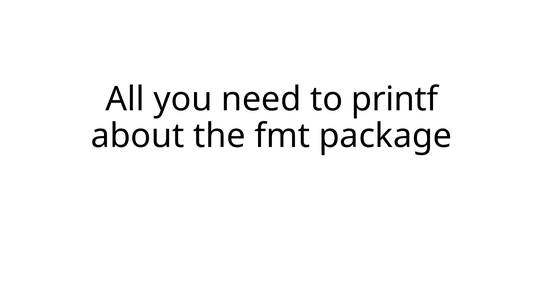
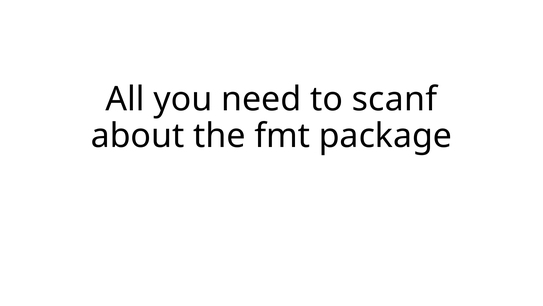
printf: printf -> scanf
